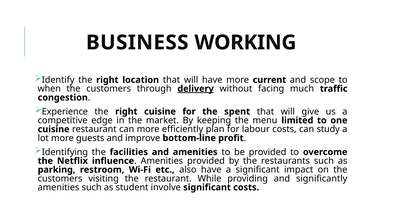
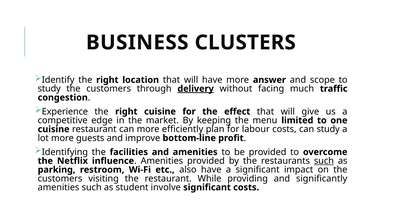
WORKING: WORKING -> CLUSTERS
current: current -> answer
when at (49, 89): when -> study
spent: spent -> effect
such at (324, 161) underline: none -> present
